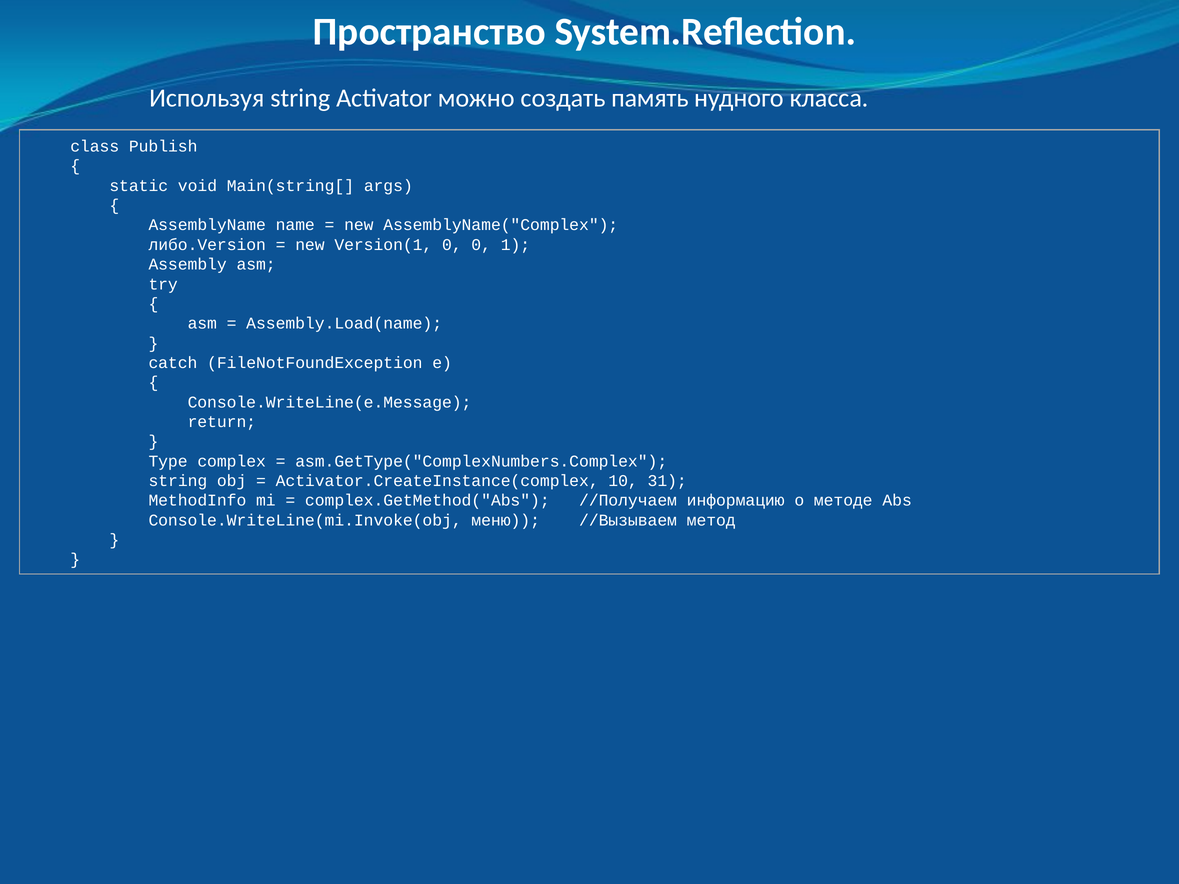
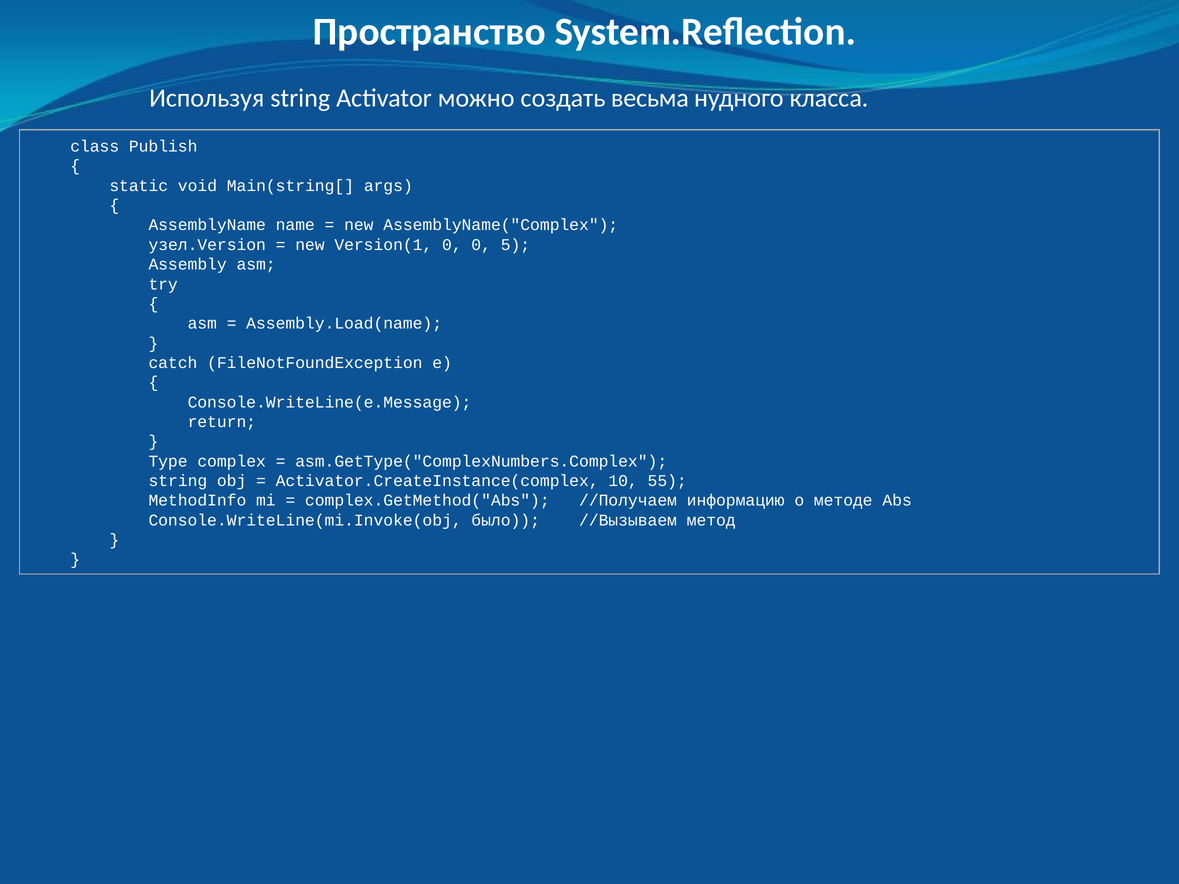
память: память -> весьма
либо.Version: либо.Version -> узел.Version
1: 1 -> 5
31: 31 -> 55
меню: меню -> было
